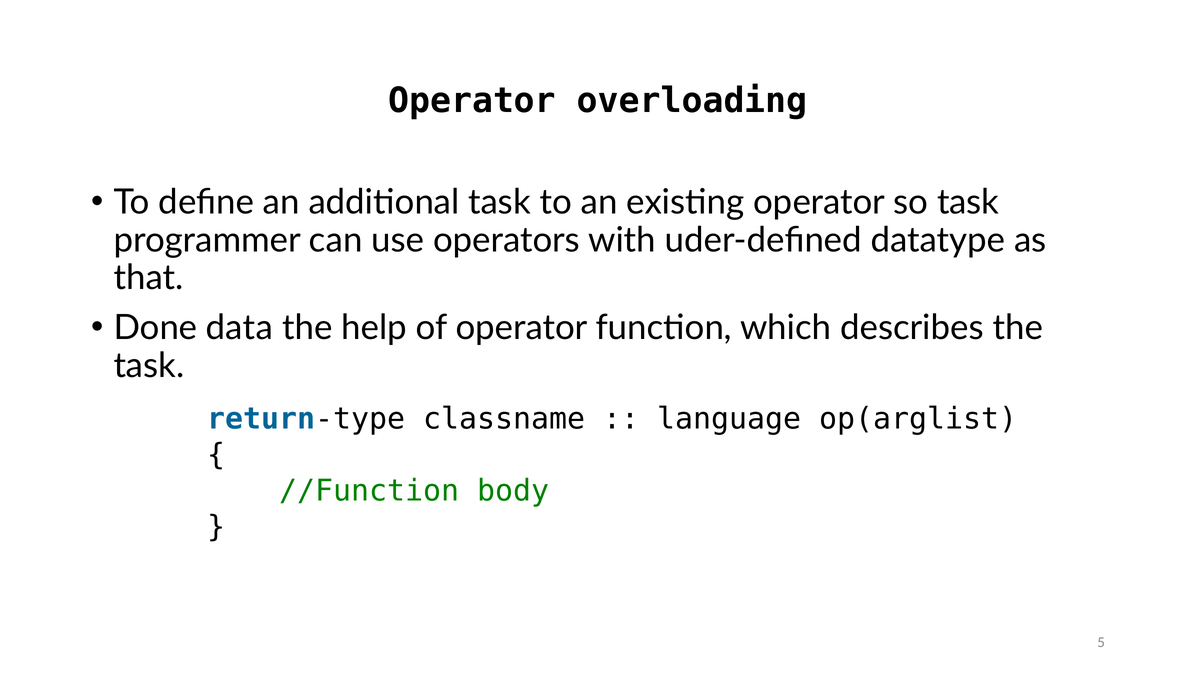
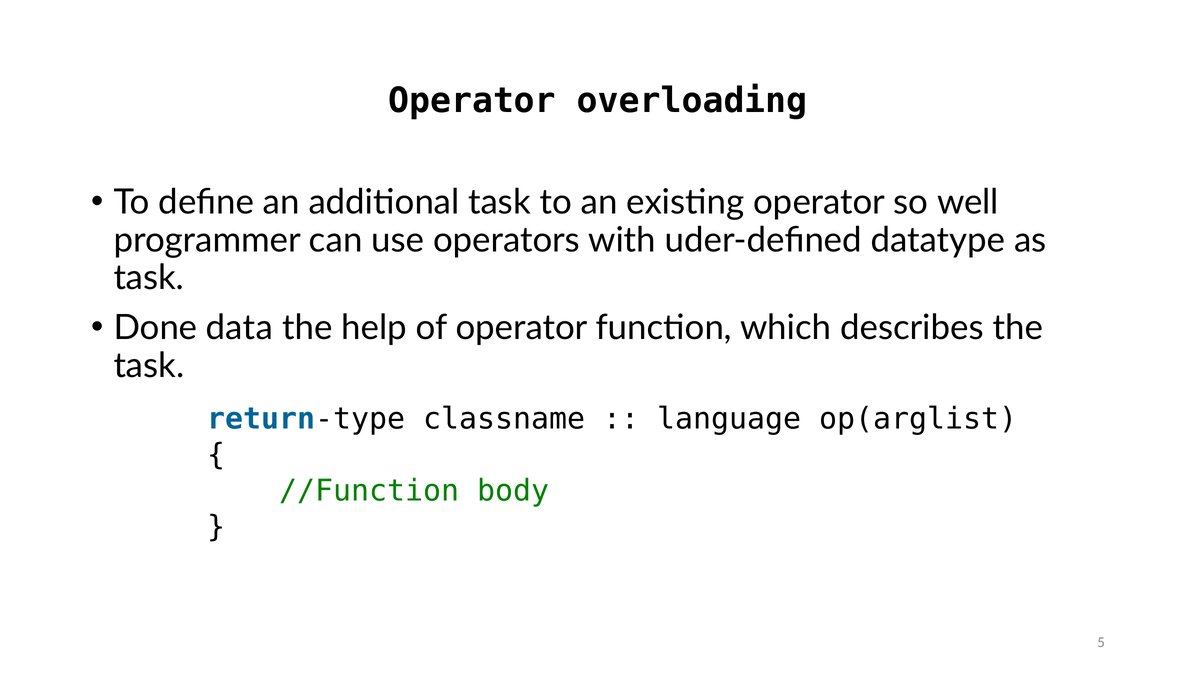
so task: task -> well
that at (149, 278): that -> task
